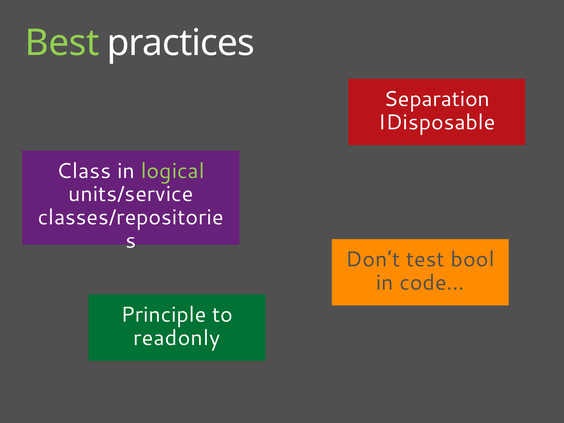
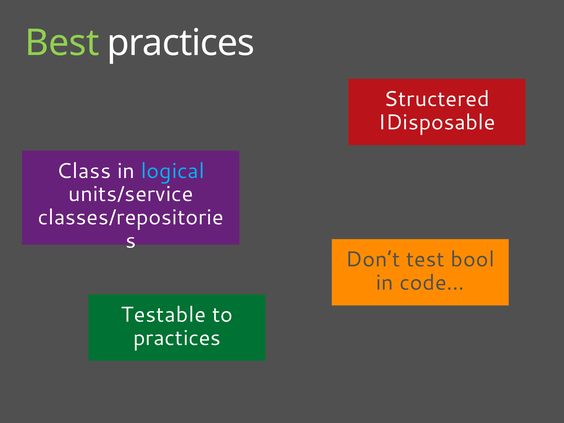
Separation: Separation -> Structered
logical colour: light green -> light blue
Principle: Principle -> Testable
readonly at (177, 338): readonly -> practices
